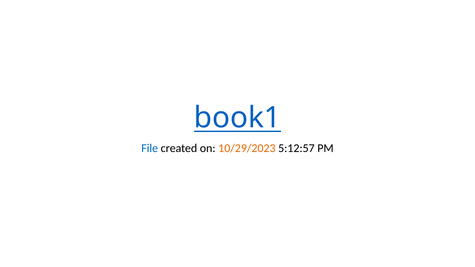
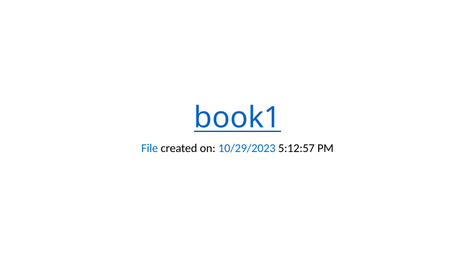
10/29/2023 colour: orange -> blue
